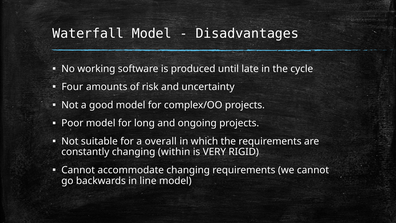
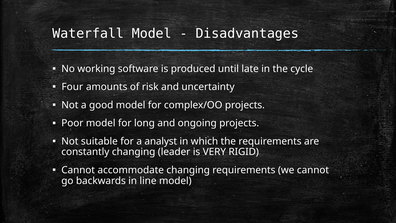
overall: overall -> analyst
within: within -> leader
